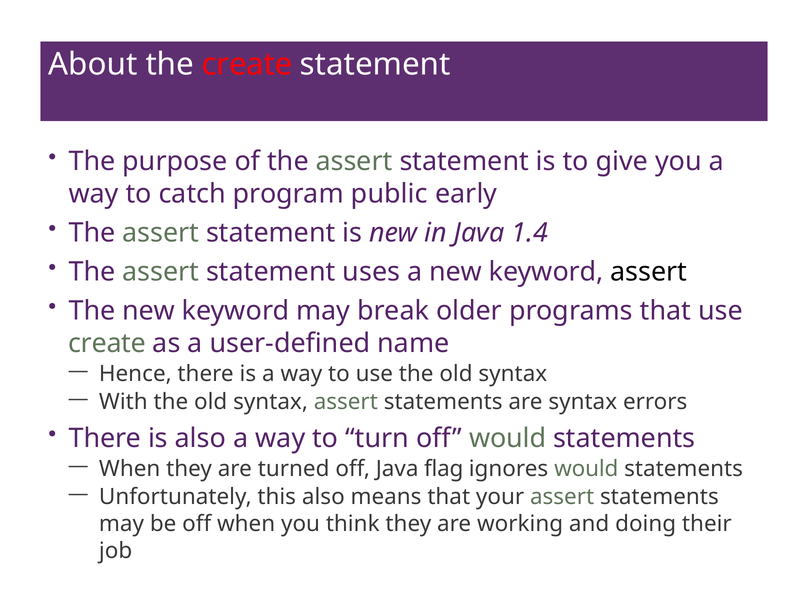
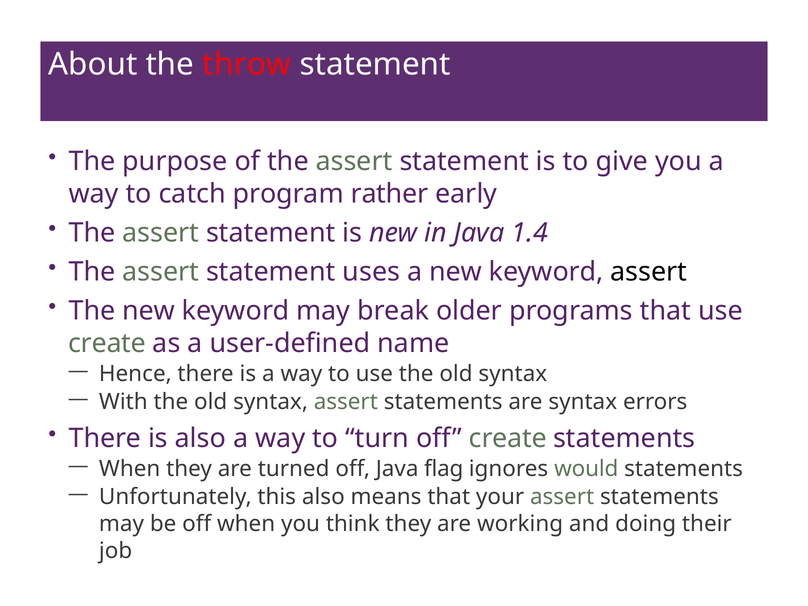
the create: create -> throw
public: public -> rather
off would: would -> create
